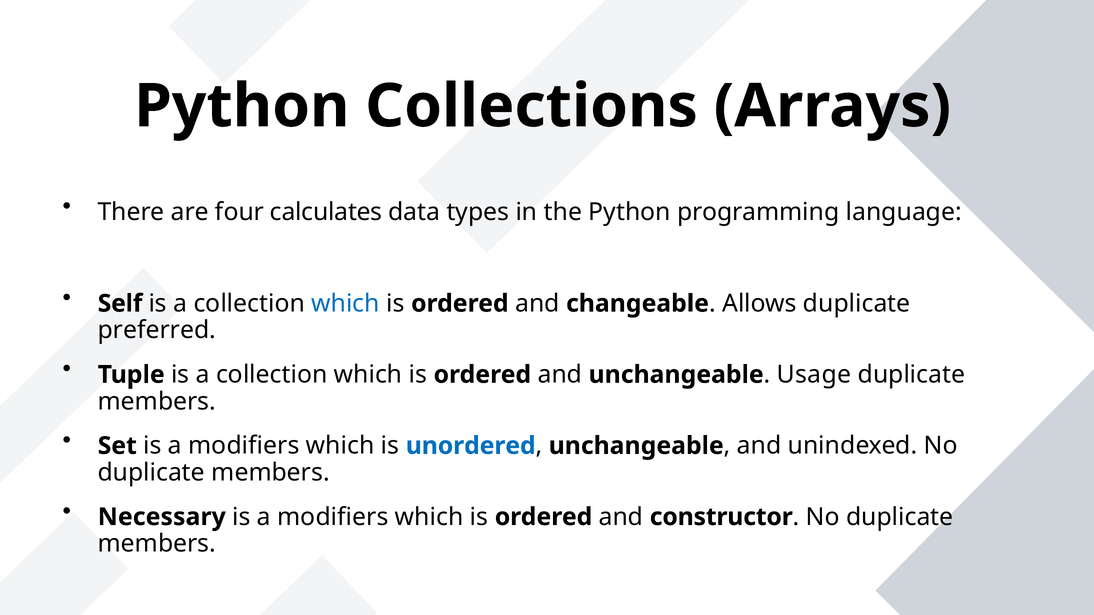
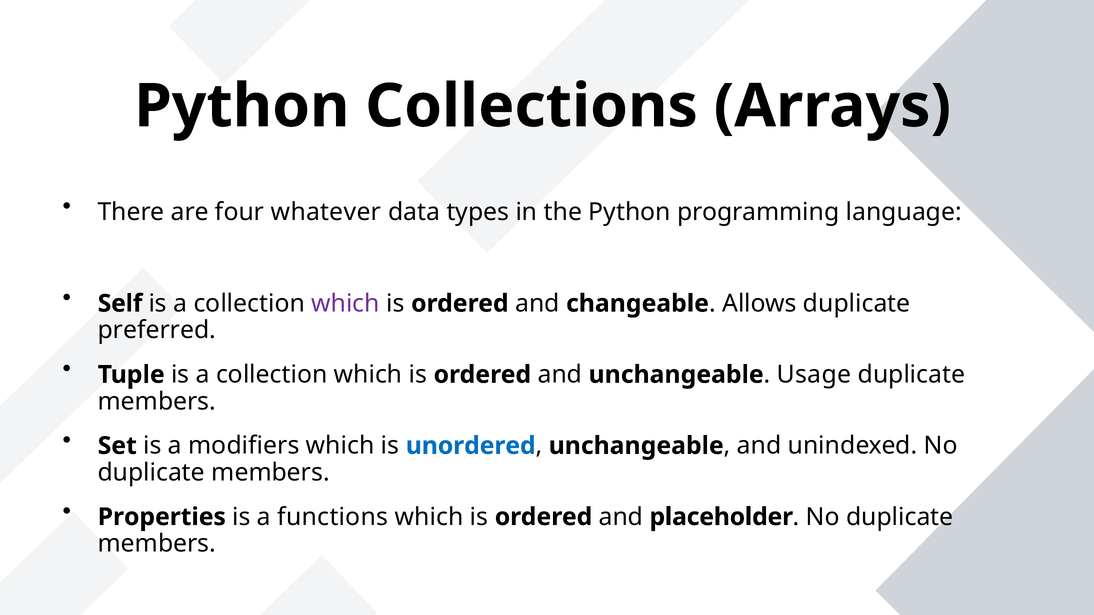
calculates: calculates -> whatever
which at (345, 304) colour: blue -> purple
Necessary: Necessary -> Properties
modifiers at (333, 517): modifiers -> functions
constructor: constructor -> placeholder
